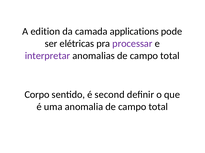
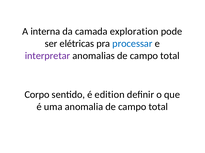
edition: edition -> interna
applications: applications -> exploration
processar colour: purple -> blue
second: second -> edition
